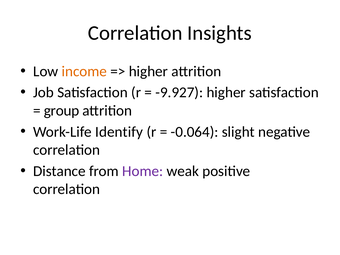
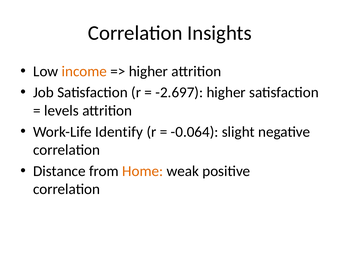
-9.927: -9.927 -> -2.697
group: group -> levels
Home colour: purple -> orange
